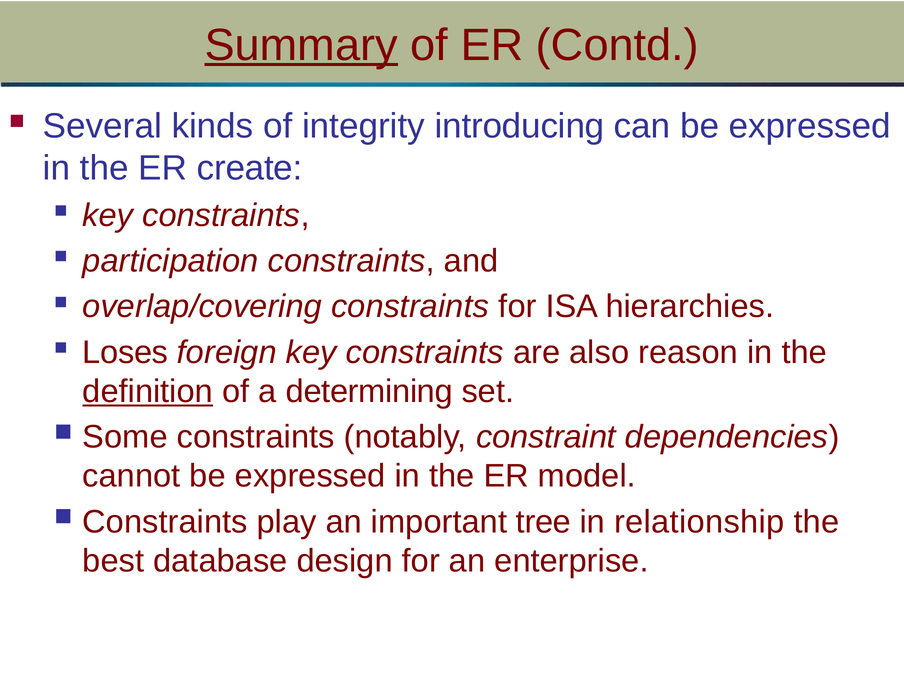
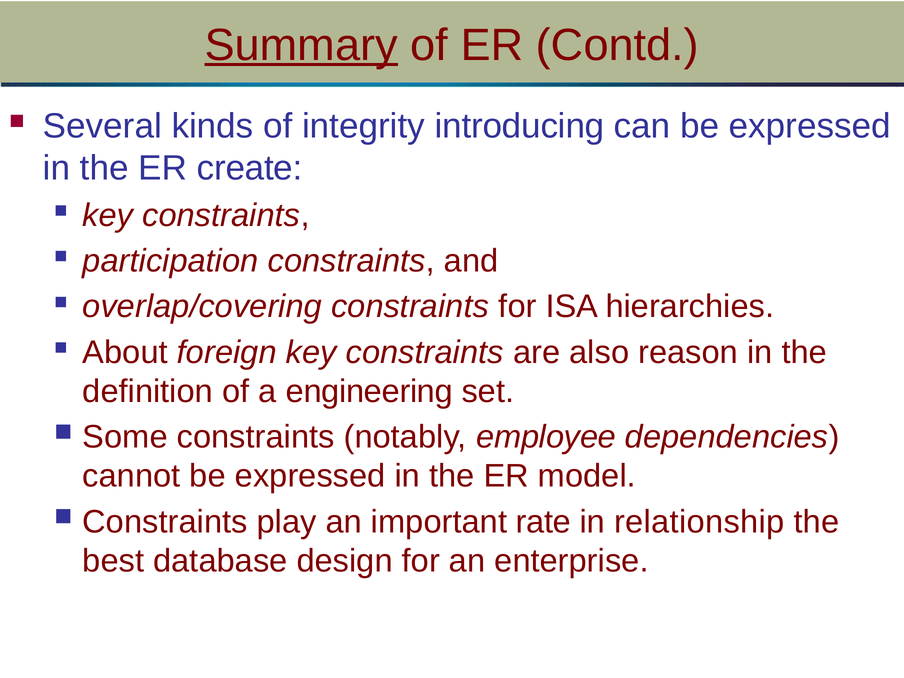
Loses: Loses -> About
definition underline: present -> none
determining: determining -> engineering
constraint: constraint -> employee
tree: tree -> rate
